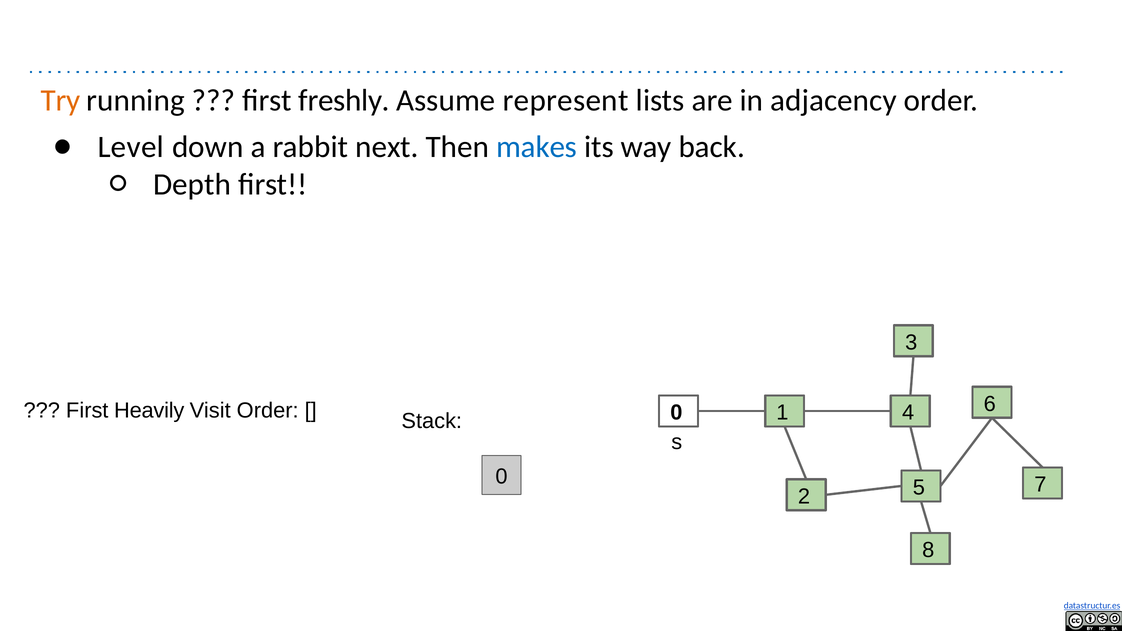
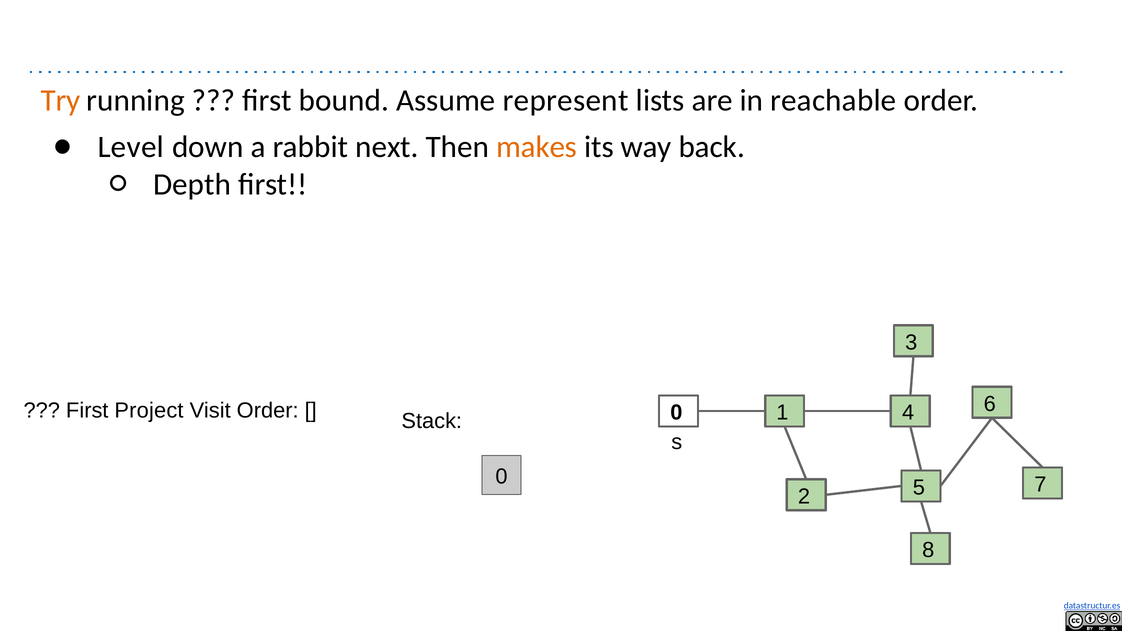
freshly: freshly -> bound
adjacency: adjacency -> reachable
makes colour: blue -> orange
Heavily: Heavily -> Project
